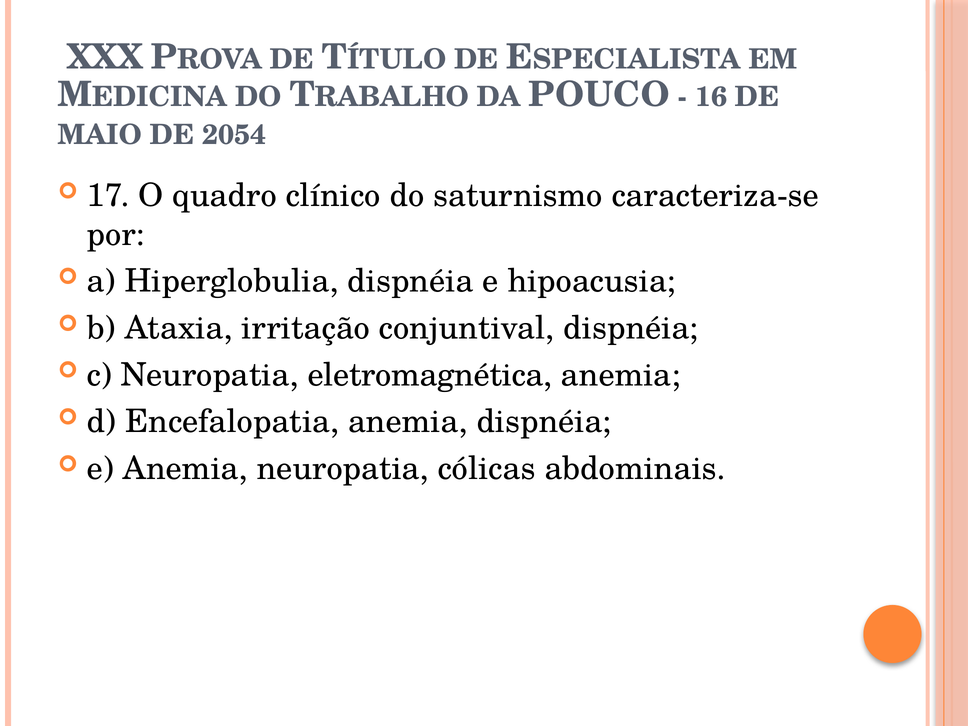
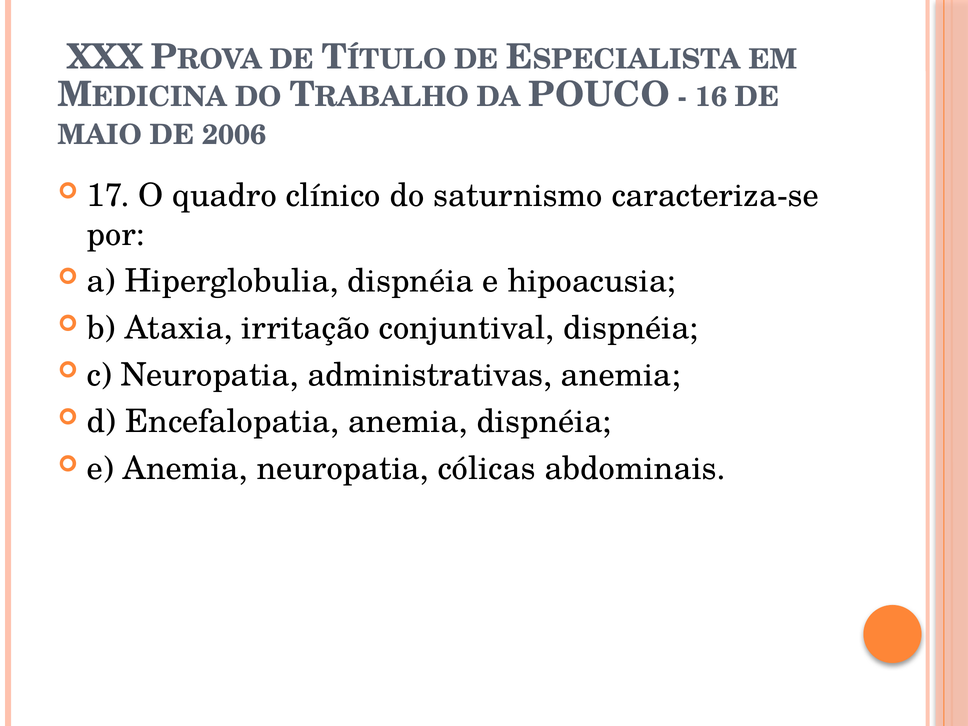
2054: 2054 -> 2006
eletromagnética: eletromagnética -> administrativas
